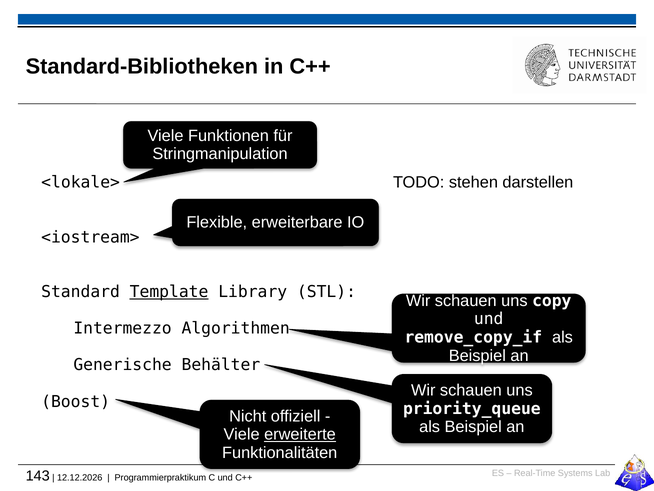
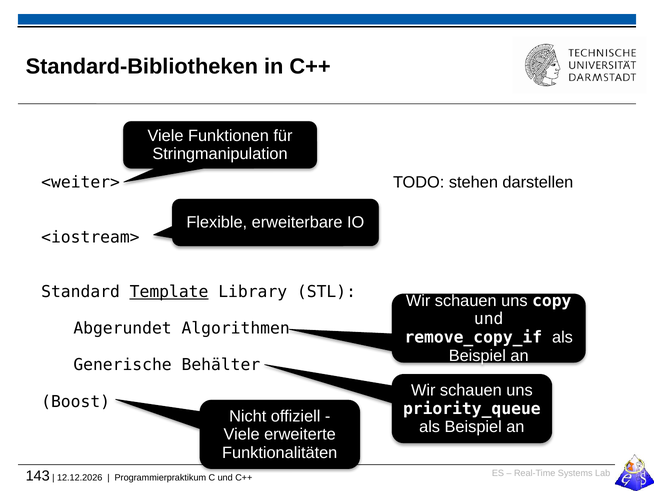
<lokale>: <lokale> -> <weiter>
Intermezzo: Intermezzo -> Abgerundet
erweiterte underline: present -> none
